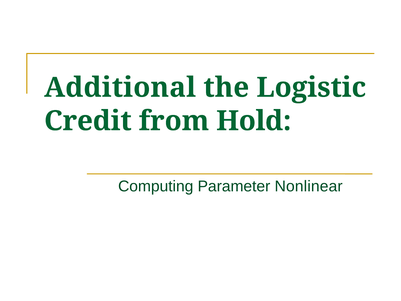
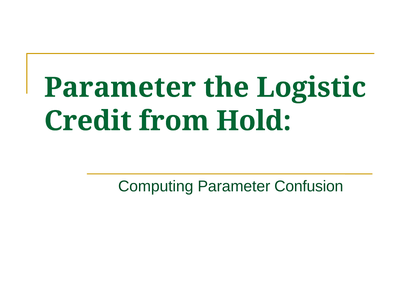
Additional at (120, 87): Additional -> Parameter
Nonlinear: Nonlinear -> Confusion
